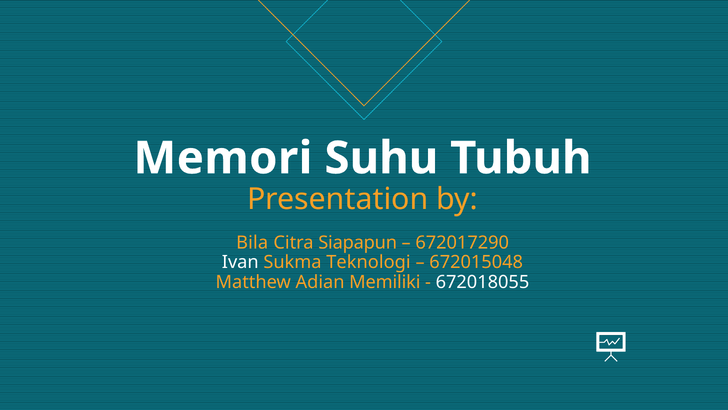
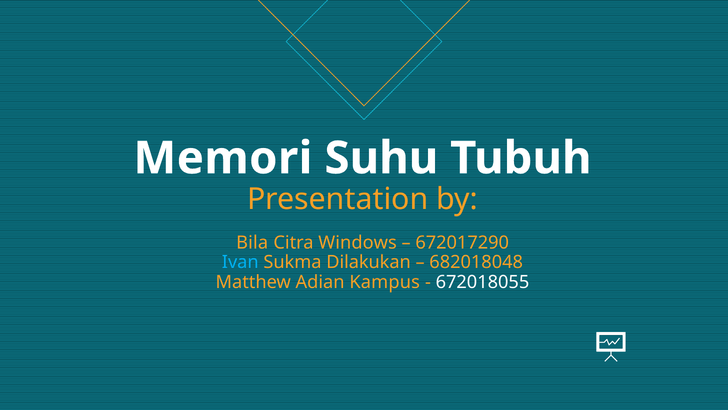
Siapapun: Siapapun -> Windows
Ivan colour: white -> light blue
Teknologi: Teknologi -> Dilakukan
672015048: 672015048 -> 682018048
Memiliki: Memiliki -> Kampus
